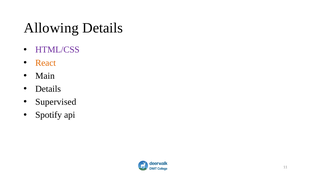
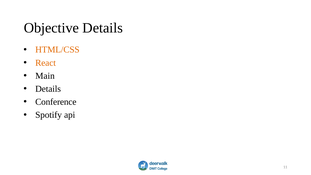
Allowing: Allowing -> Objective
HTML/CSS colour: purple -> orange
Supervised: Supervised -> Conference
